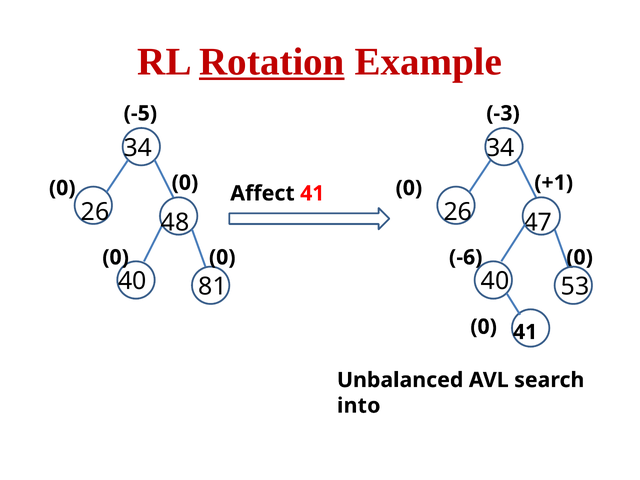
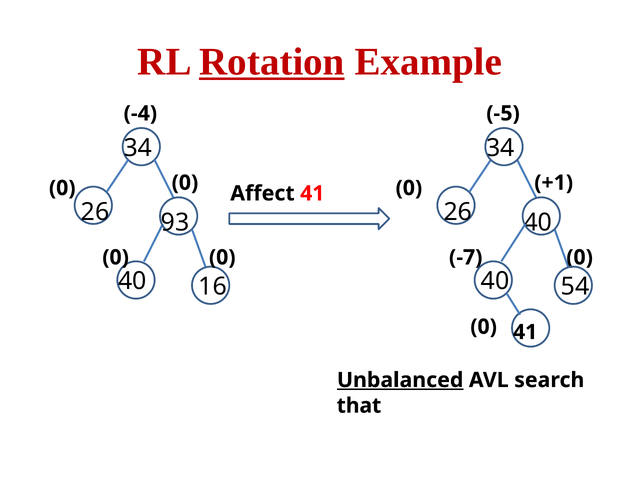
-5: -5 -> -4
-3: -3 -> -5
48: 48 -> 93
26 47: 47 -> 40
-6: -6 -> -7
81: 81 -> 16
53: 53 -> 54
Unbalanced underline: none -> present
into: into -> that
